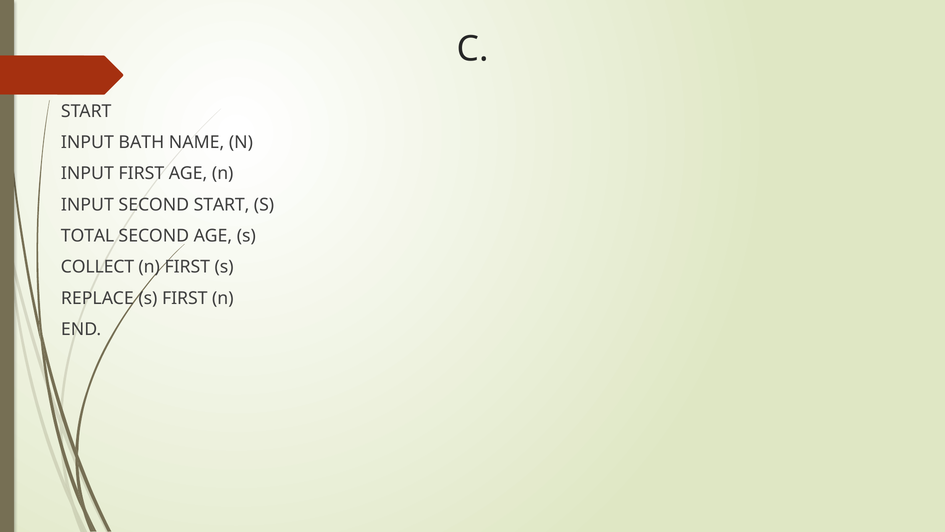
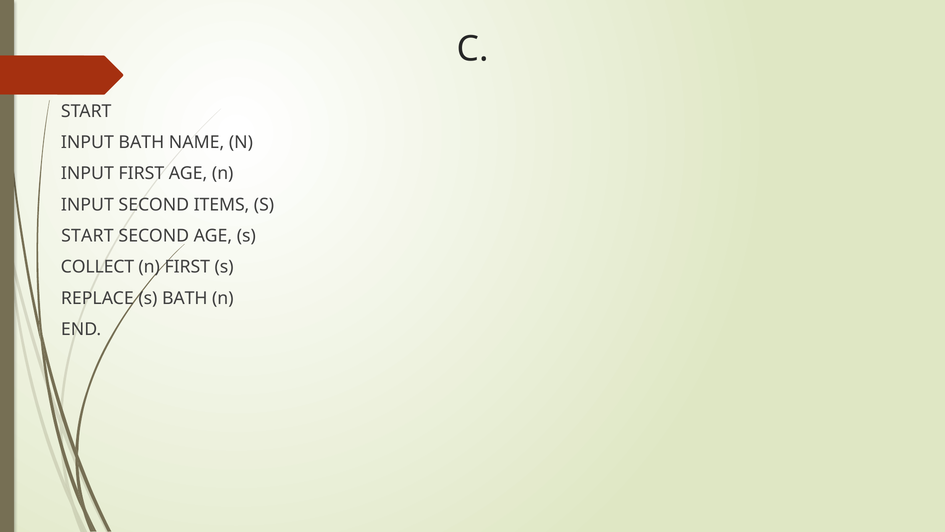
SECOND START: START -> ITEMS
TOTAL at (88, 236): TOTAL -> START
s FIRST: FIRST -> BATH
